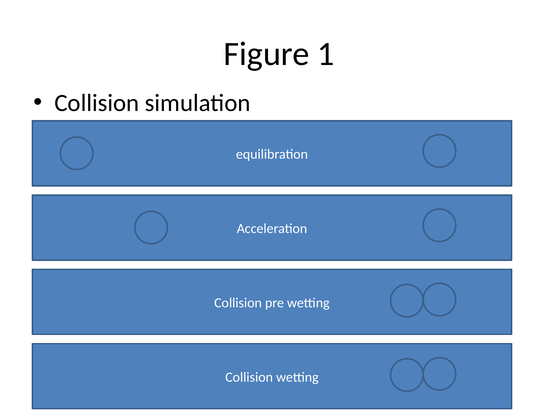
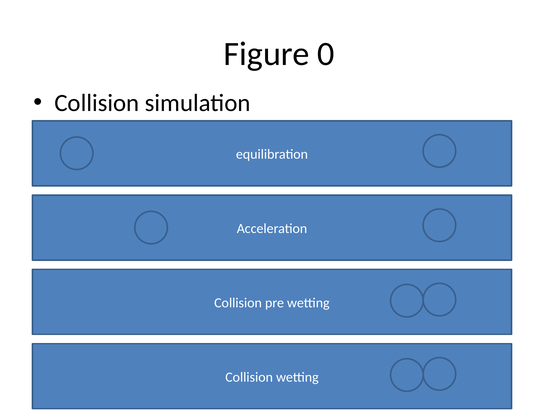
1: 1 -> 0
